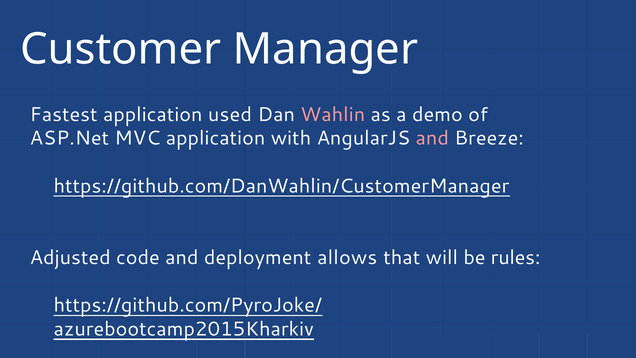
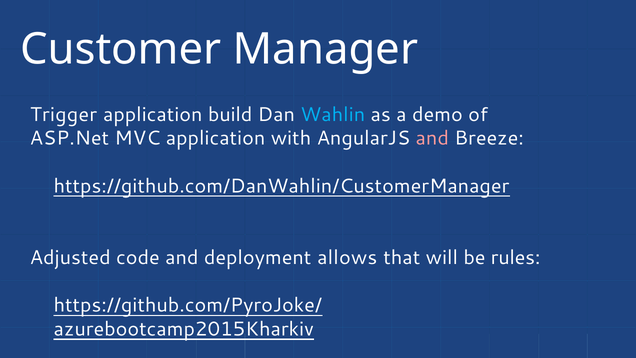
Fastest: Fastest -> Trigger
used: used -> build
Wahlin colour: pink -> light blue
